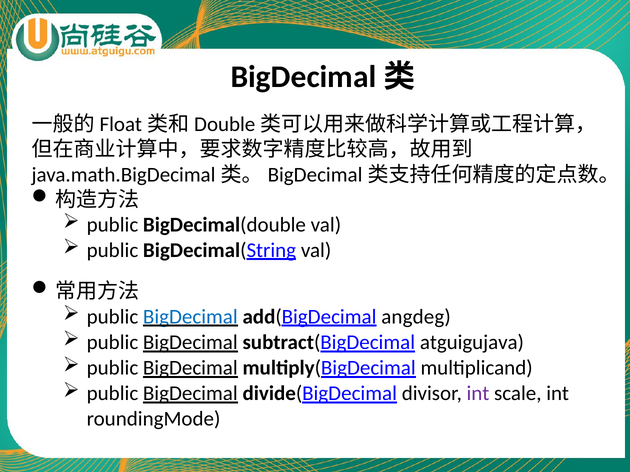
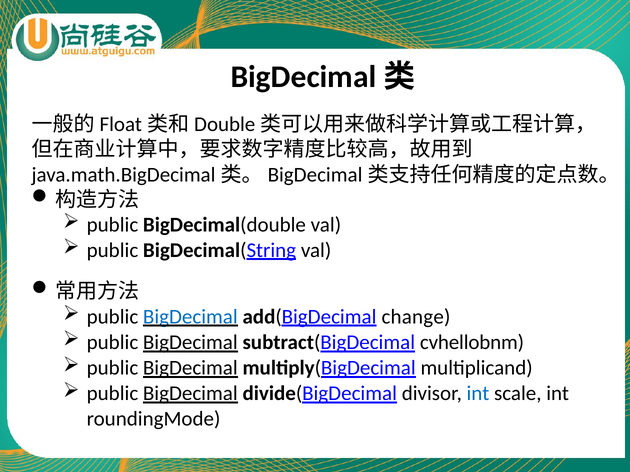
angdeg: angdeg -> change
atguigujava: atguigujava -> cvhellobnm
int at (478, 394) colour: purple -> blue
